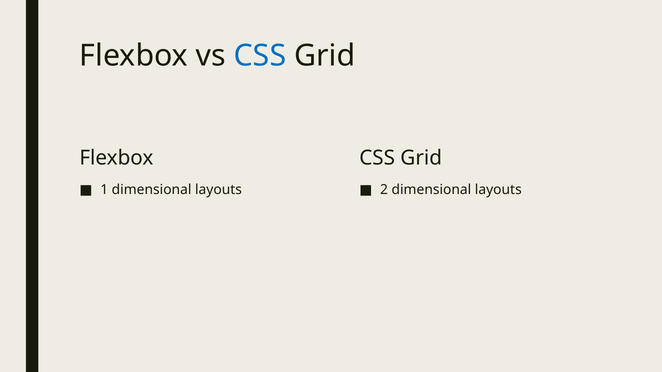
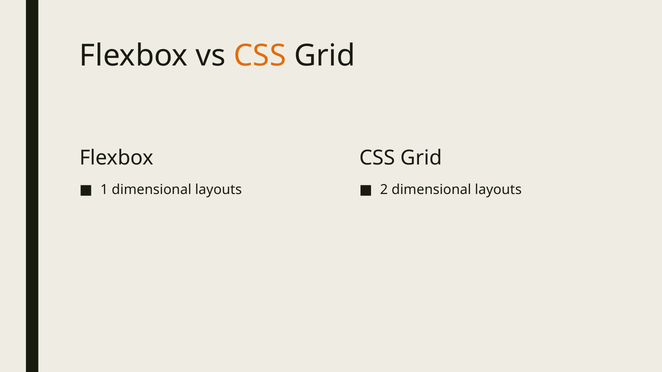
CSS at (260, 56) colour: blue -> orange
